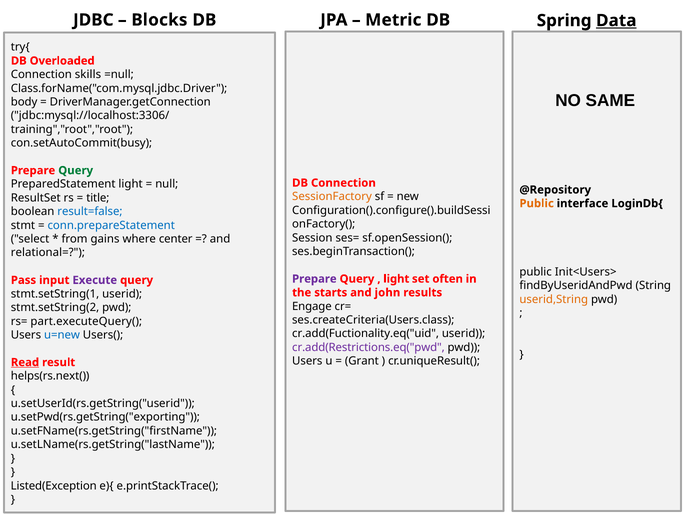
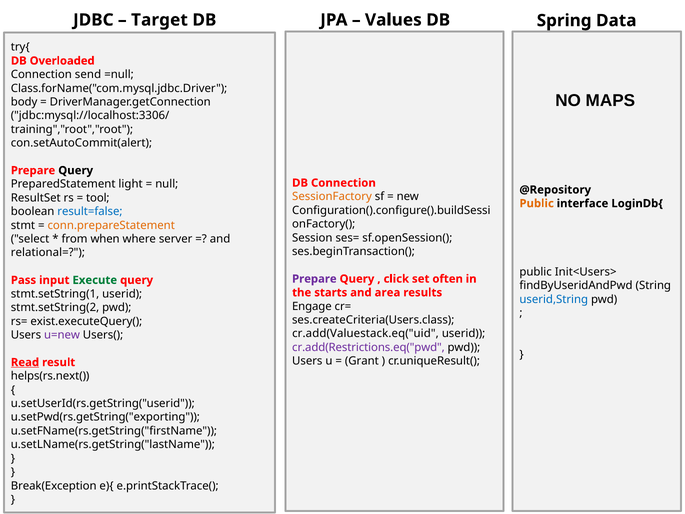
Blocks: Blocks -> Target
Metric: Metric -> Values
Data underline: present -> none
skills: skills -> send
SAME: SAME -> MAPS
con.setAutoCommit(busy: con.setAutoCommit(busy -> con.setAutoCommit(alert
Query at (76, 170) colour: green -> black
title: title -> tool
conn.prepareStatement colour: blue -> orange
gains: gains -> when
center: center -> server
light at (396, 279): light -> click
Execute colour: purple -> green
john: john -> area
userid,String colour: orange -> blue
part.executeQuery(: part.executeQuery( -> exist.executeQuery(
cr.add(Fuctionality.eq("uid: cr.add(Fuctionality.eq("uid -> cr.add(Valuestack.eq("uid
u=new colour: blue -> purple
Listed(Exception: Listed(Exception -> Break(Exception
